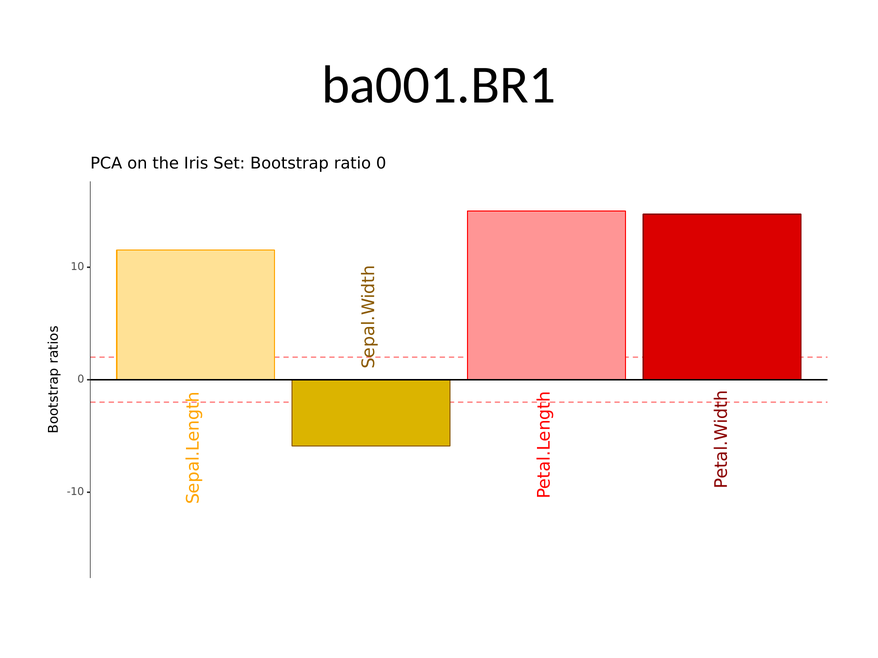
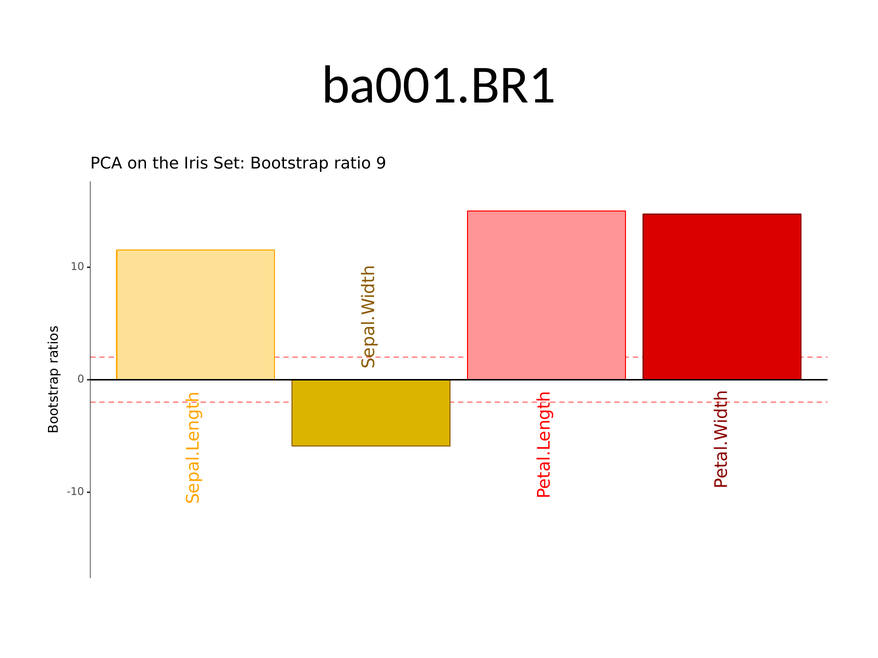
ratio 0: 0 -> 9
